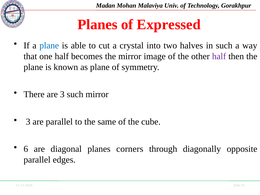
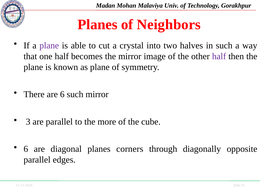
Expressed: Expressed -> Neighbors
plane at (49, 45) colour: blue -> purple
are 3: 3 -> 6
same: same -> more
